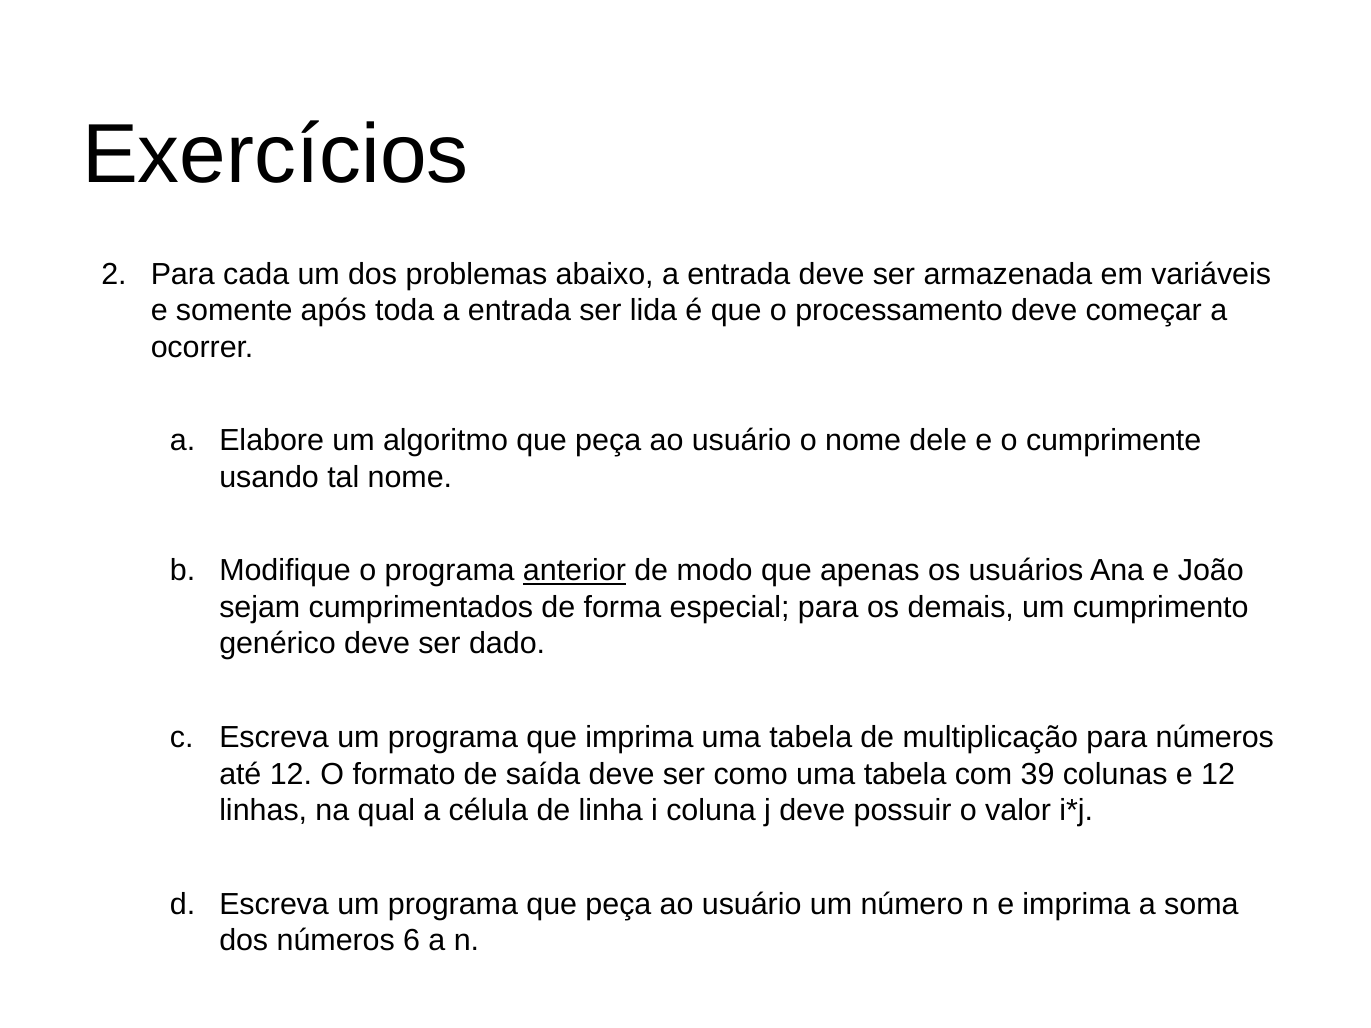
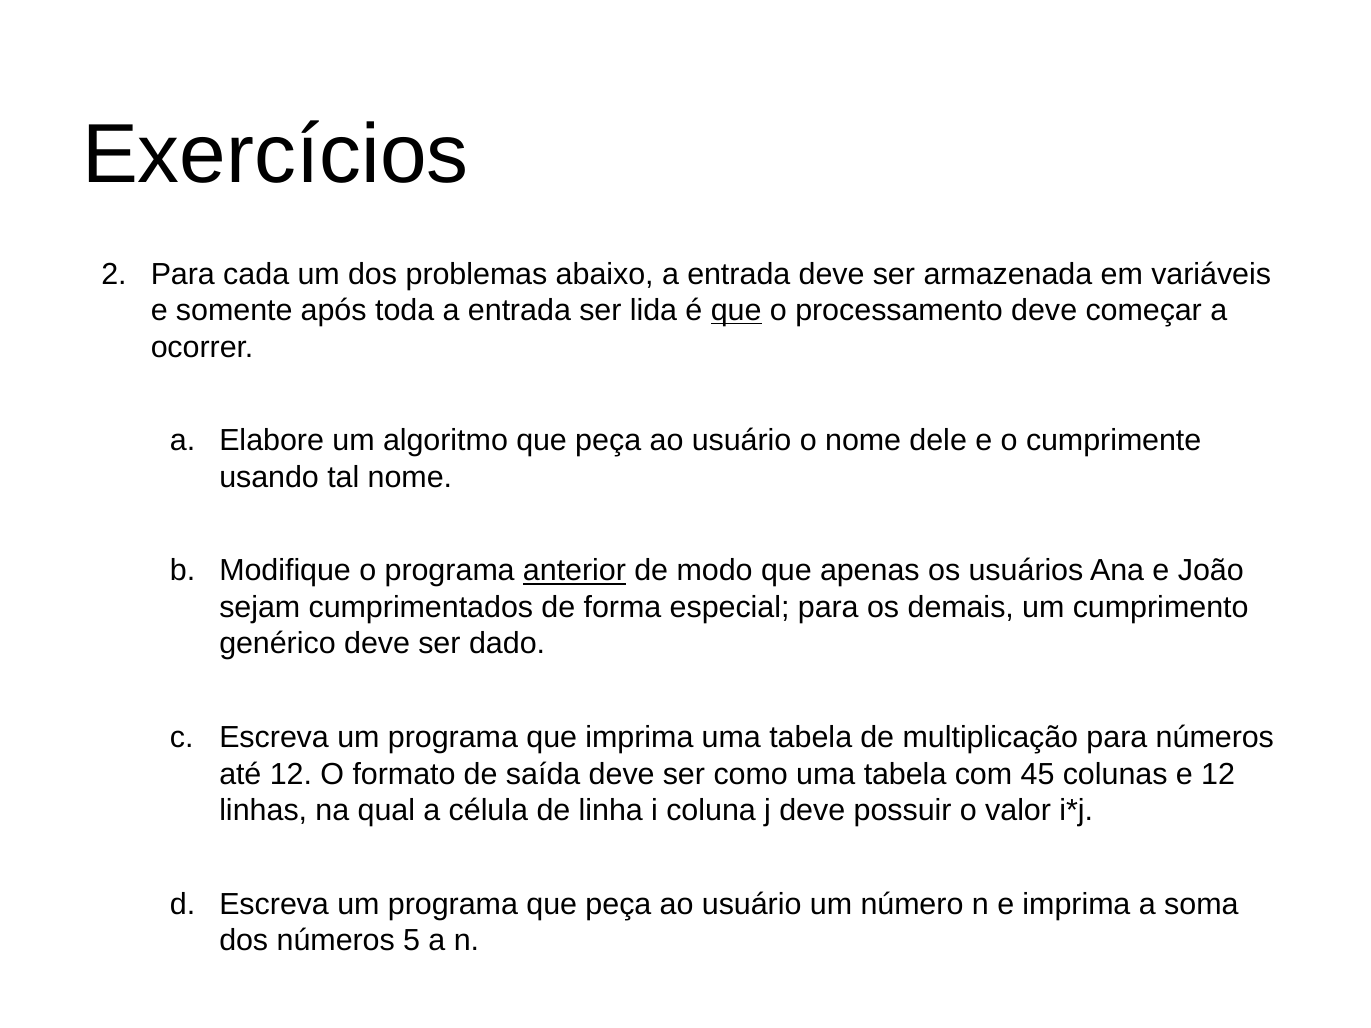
que at (736, 311) underline: none -> present
39: 39 -> 45
6: 6 -> 5
